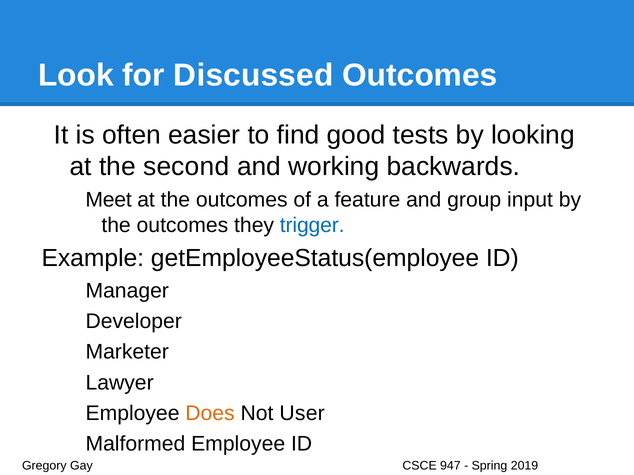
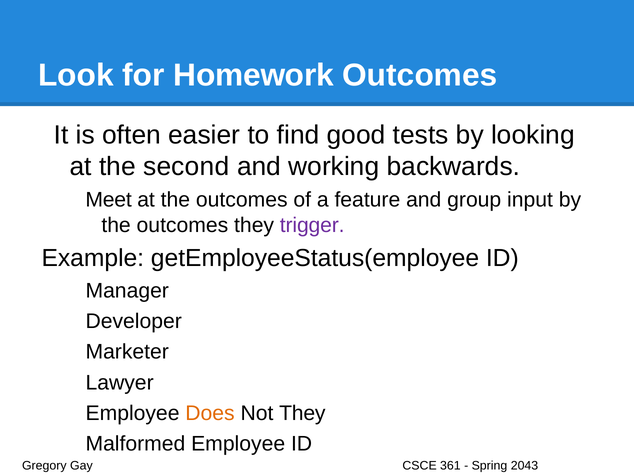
Discussed: Discussed -> Homework
trigger colour: blue -> purple
Not User: User -> They
947: 947 -> 361
2019: 2019 -> 2043
